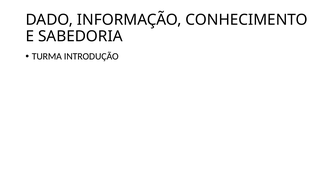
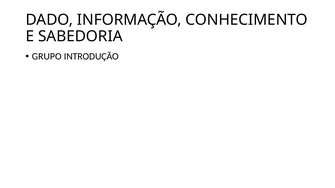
TURMA: TURMA -> GRUPO
